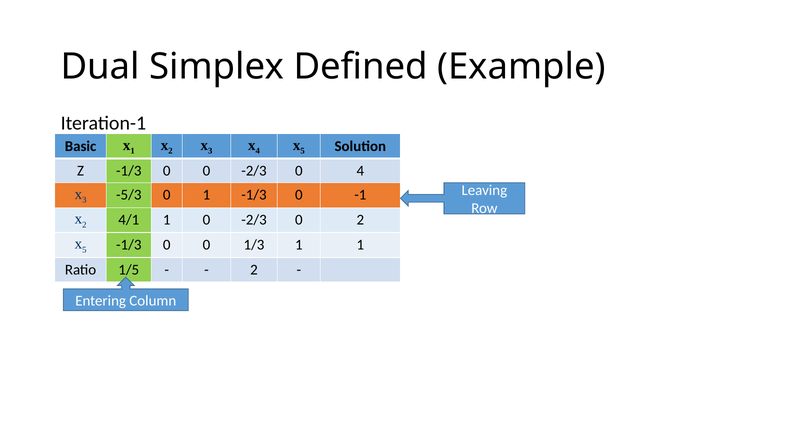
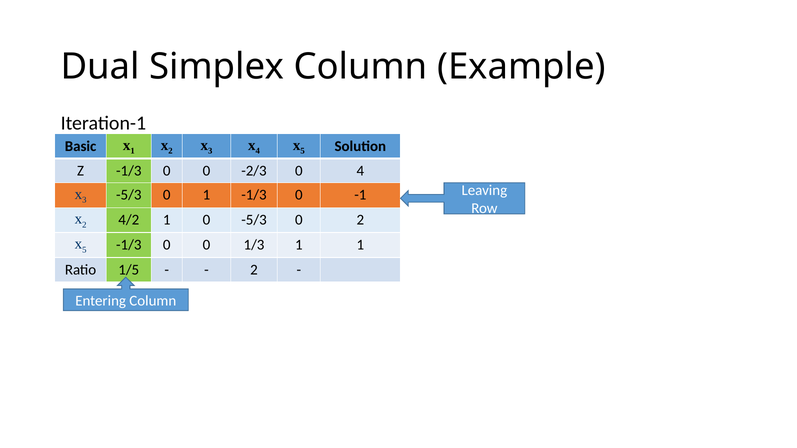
Simplex Defined: Defined -> Column
4/1: 4/1 -> 4/2
1 0 -2/3: -2/3 -> -5/3
